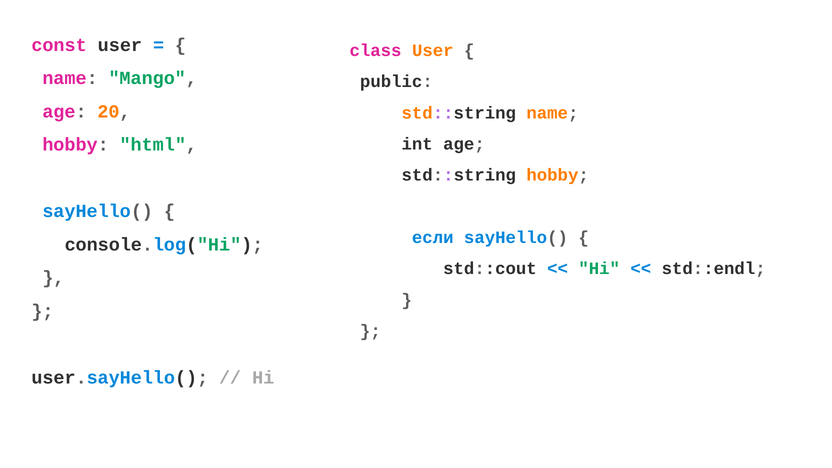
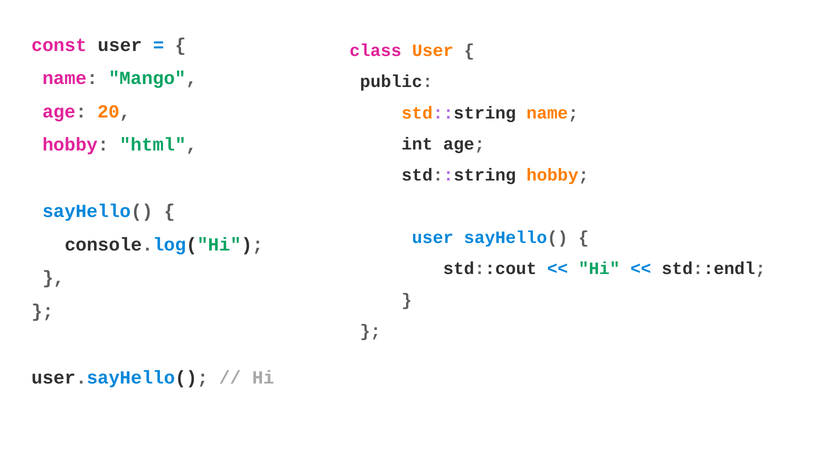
если at (433, 238): если -> user
